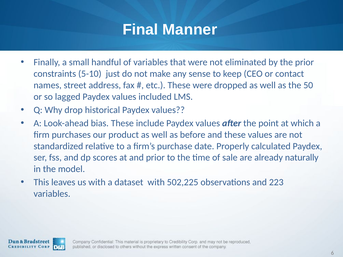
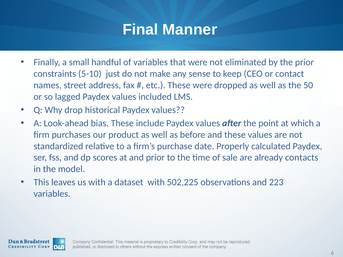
naturally: naturally -> contacts
